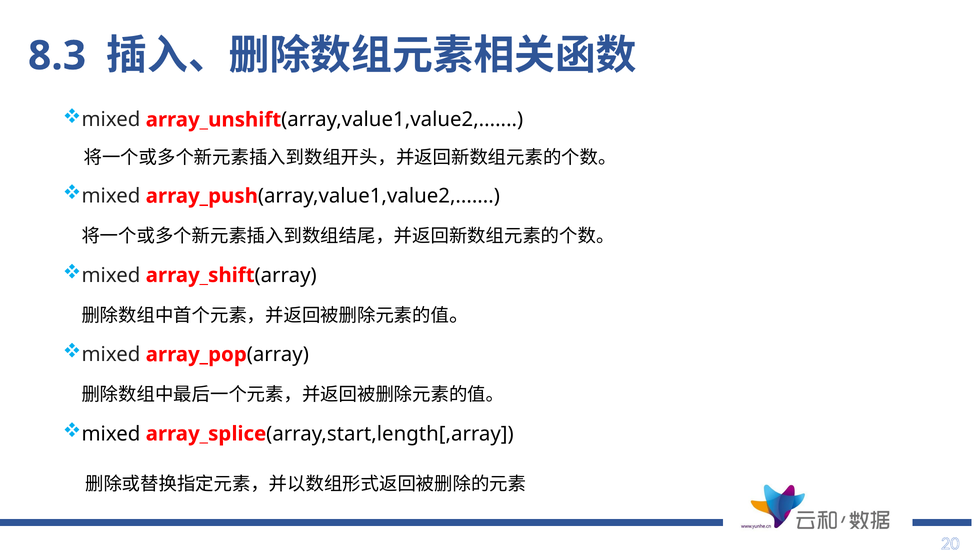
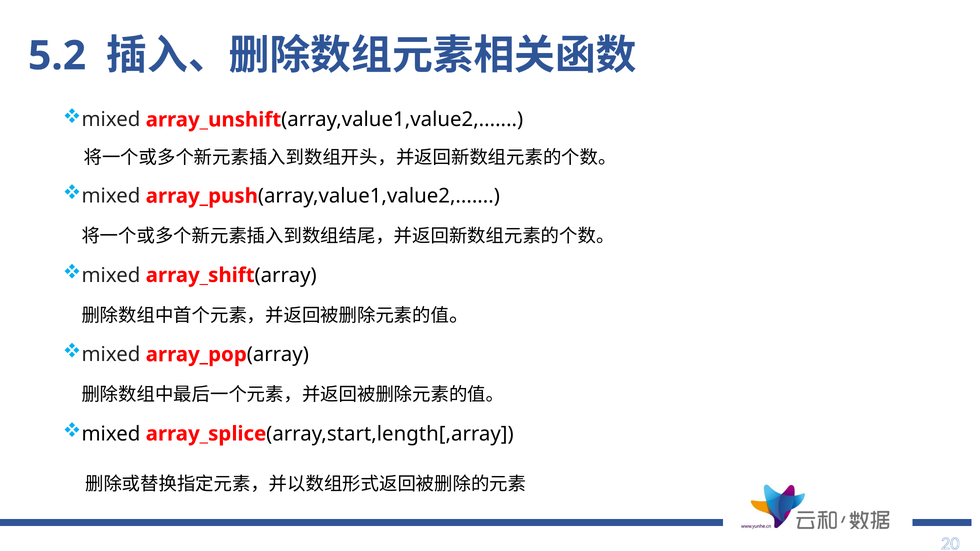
8.3: 8.3 -> 5.2
